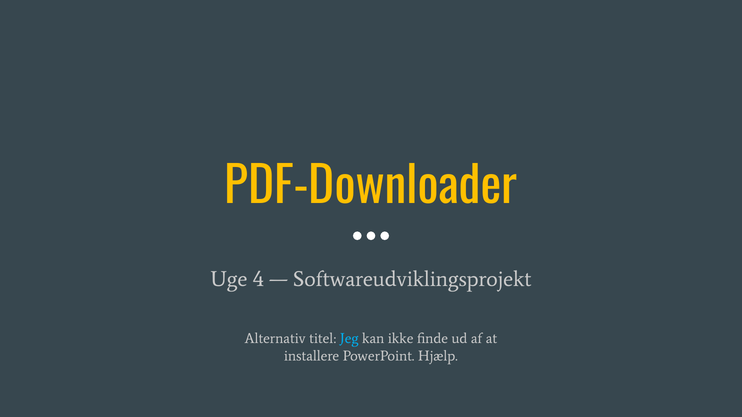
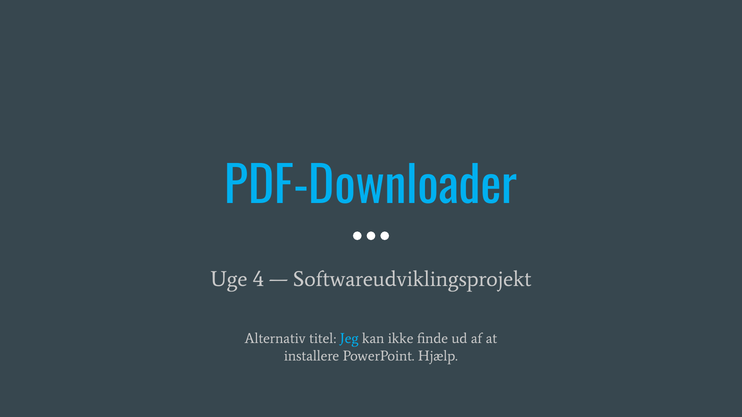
PDF-Downloader colour: yellow -> light blue
